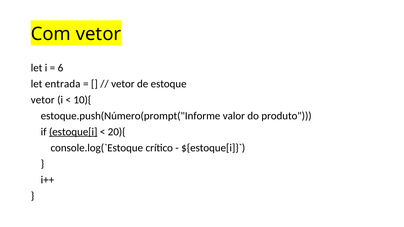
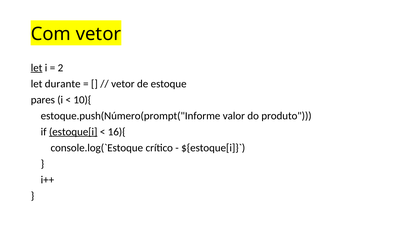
let at (37, 68) underline: none -> present
6: 6 -> 2
entrada: entrada -> durante
vetor at (43, 100): vetor -> pares
20){: 20){ -> 16){
